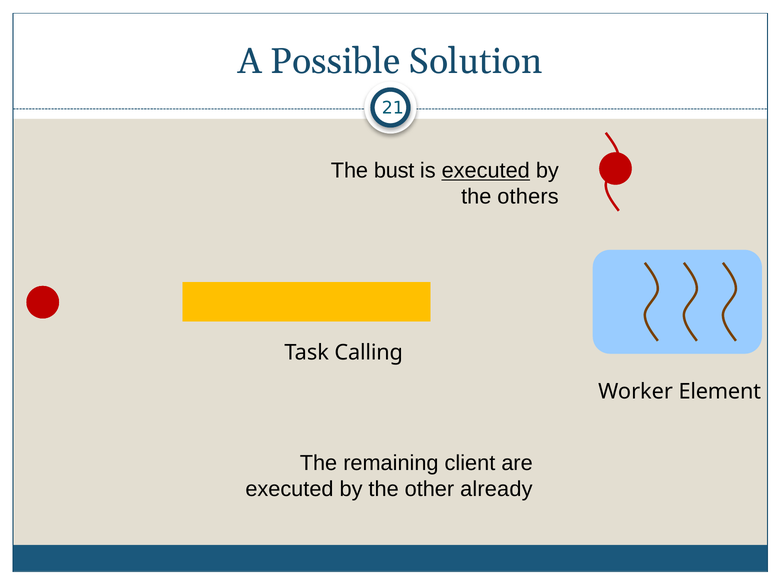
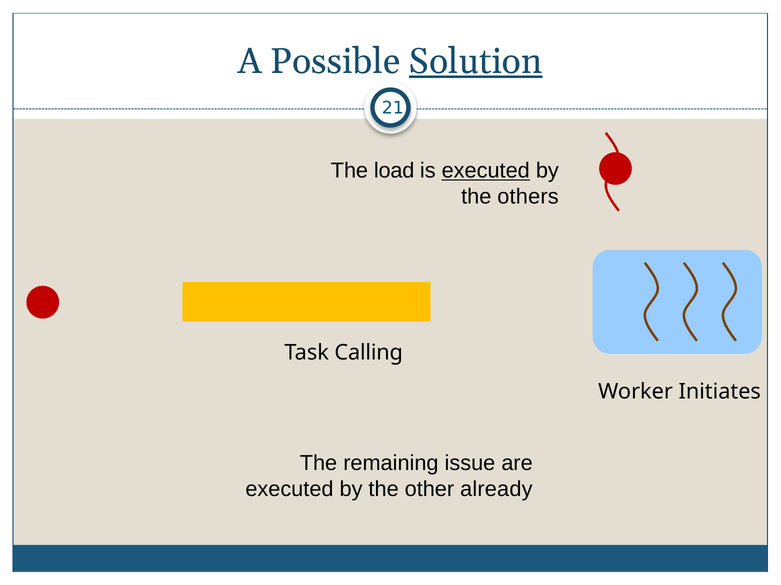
Solution underline: none -> present
bust: bust -> load
Element: Element -> Initiates
client: client -> issue
